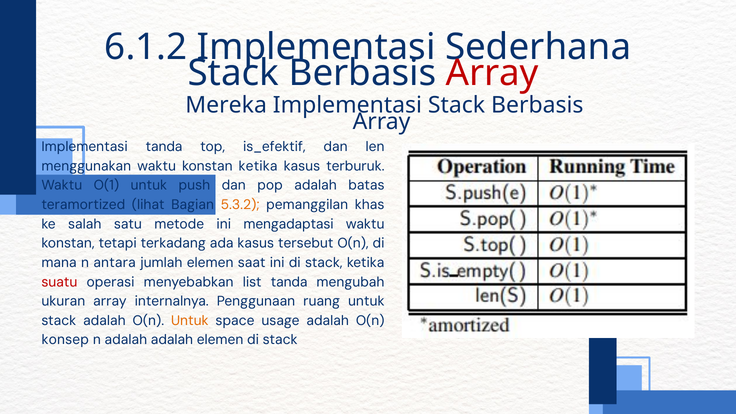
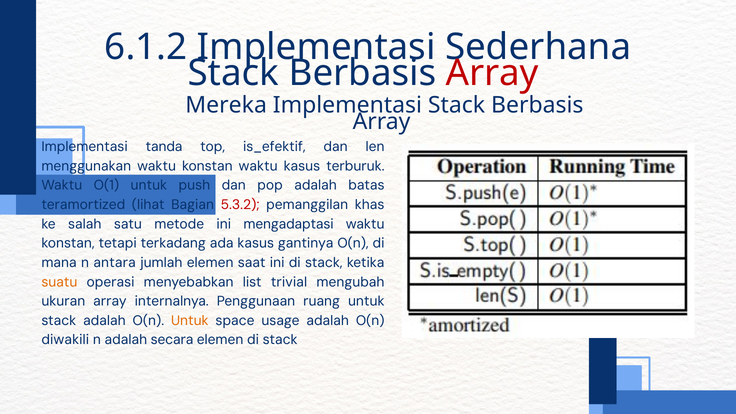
konstan ketika: ketika -> waktu
5.3.2 colour: orange -> red
tersebut: tersebut -> gantinya
suatu colour: red -> orange
list tanda: tanda -> trivial
konsep: konsep -> diwakili
adalah adalah: adalah -> secara
